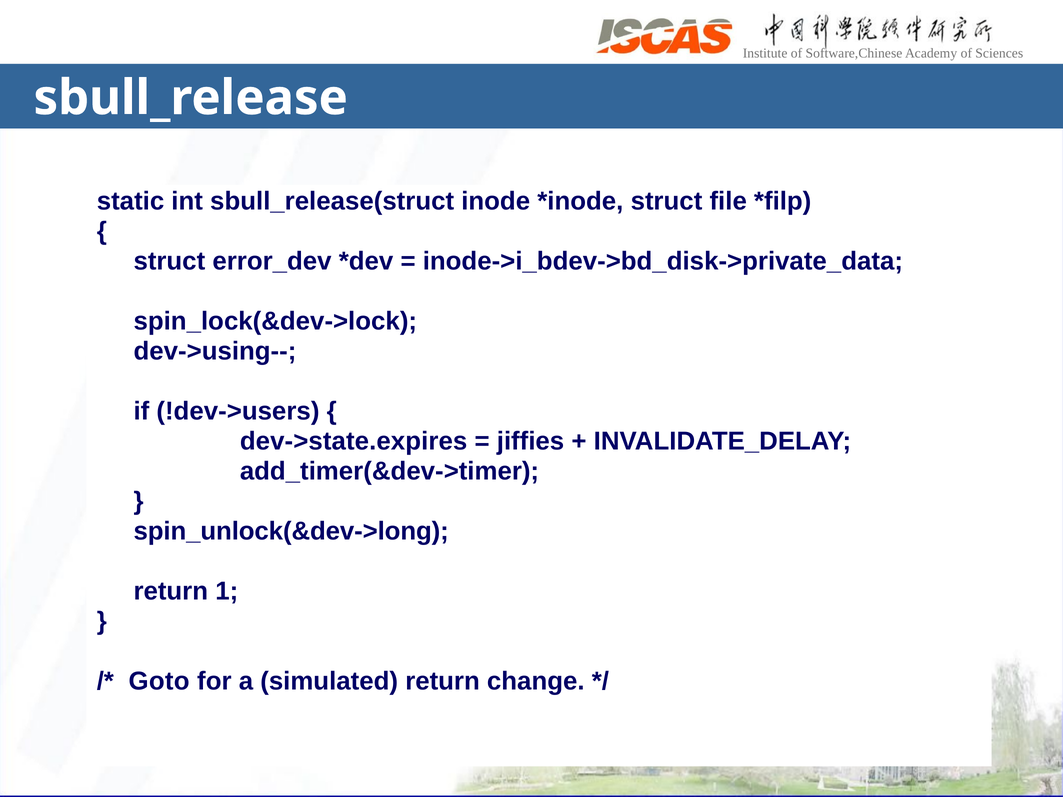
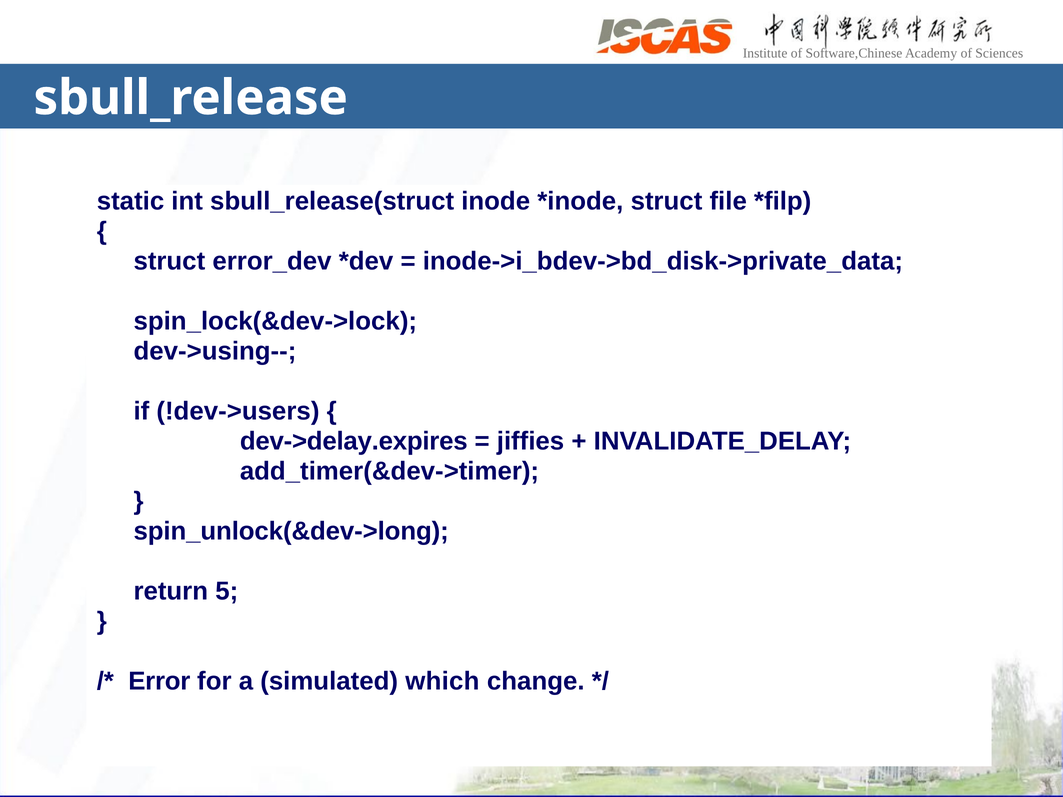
dev->state.expires: dev->state.expires -> dev->delay.expires
1: 1 -> 5
Goto: Goto -> Error
simulated return: return -> which
